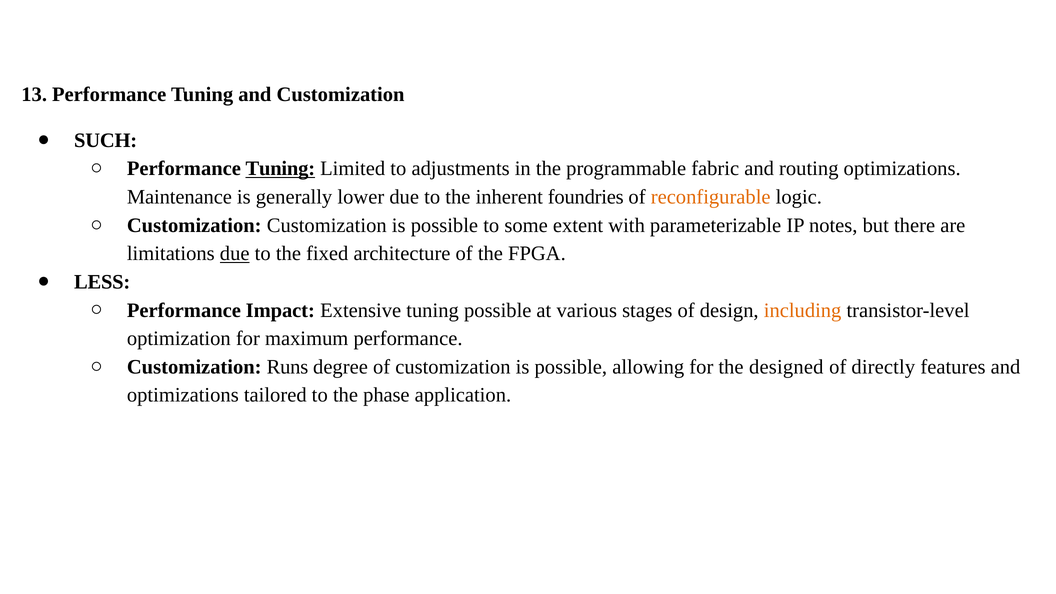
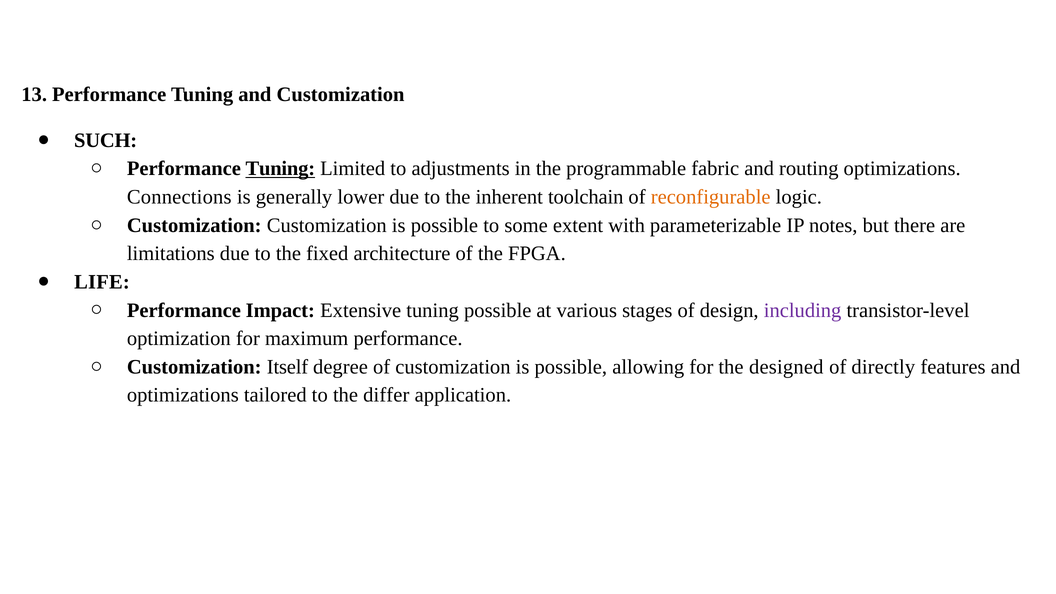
Maintenance: Maintenance -> Connections
foundries: foundries -> toolchain
due at (235, 254) underline: present -> none
LESS: LESS -> LIFE
including colour: orange -> purple
Runs: Runs -> Itself
phase: phase -> differ
